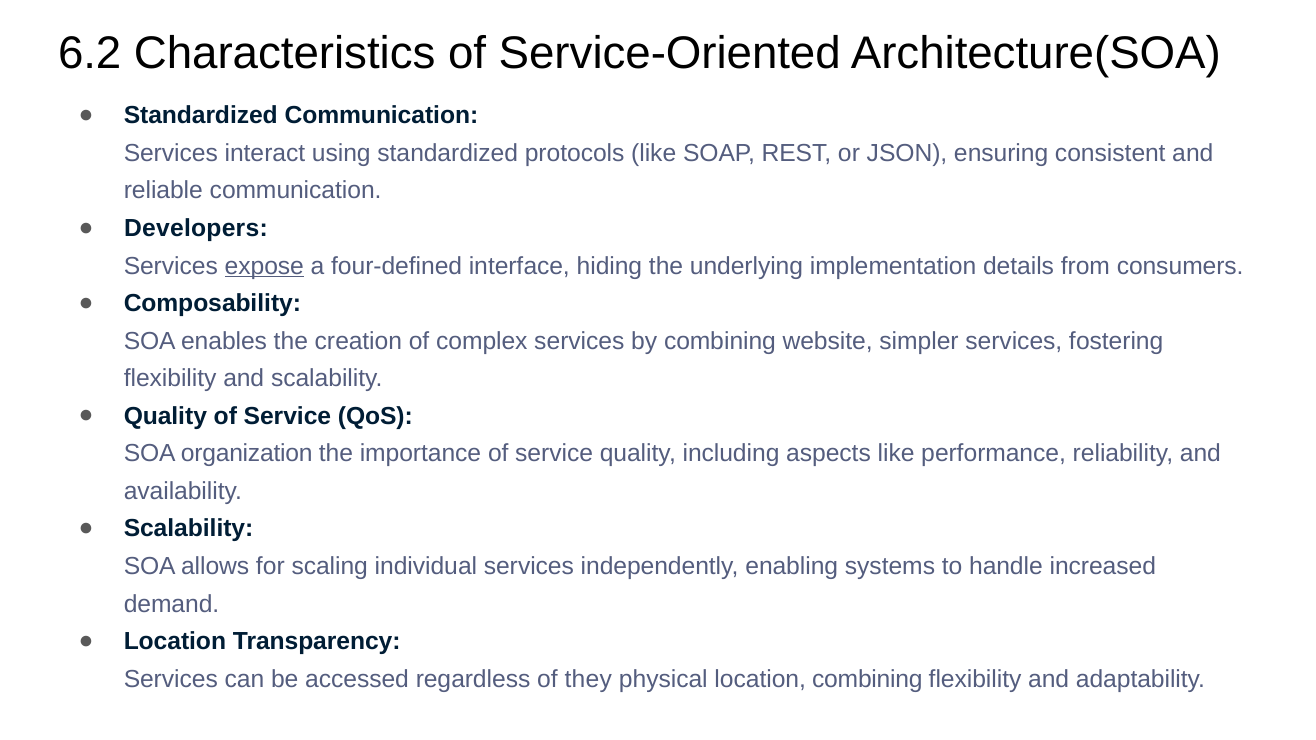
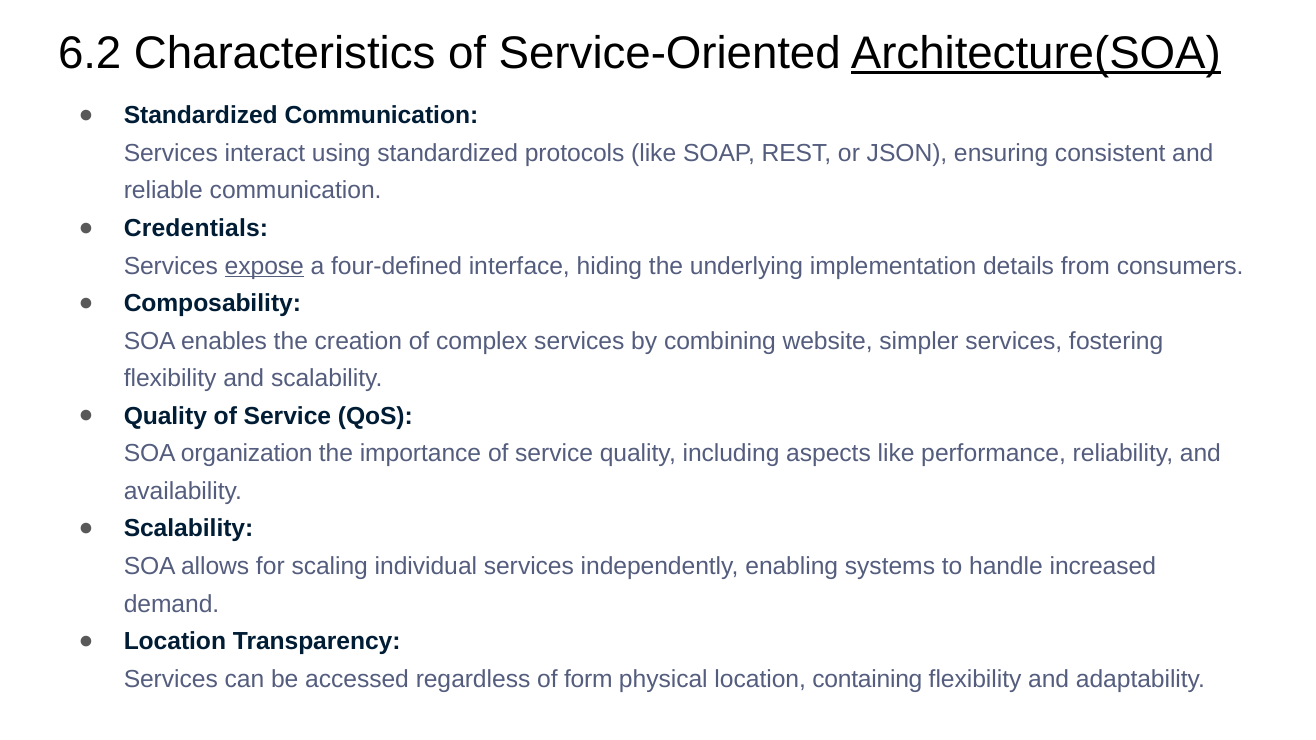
Architecture(SOA underline: none -> present
Developers: Developers -> Credentials
they: they -> form
location combining: combining -> containing
